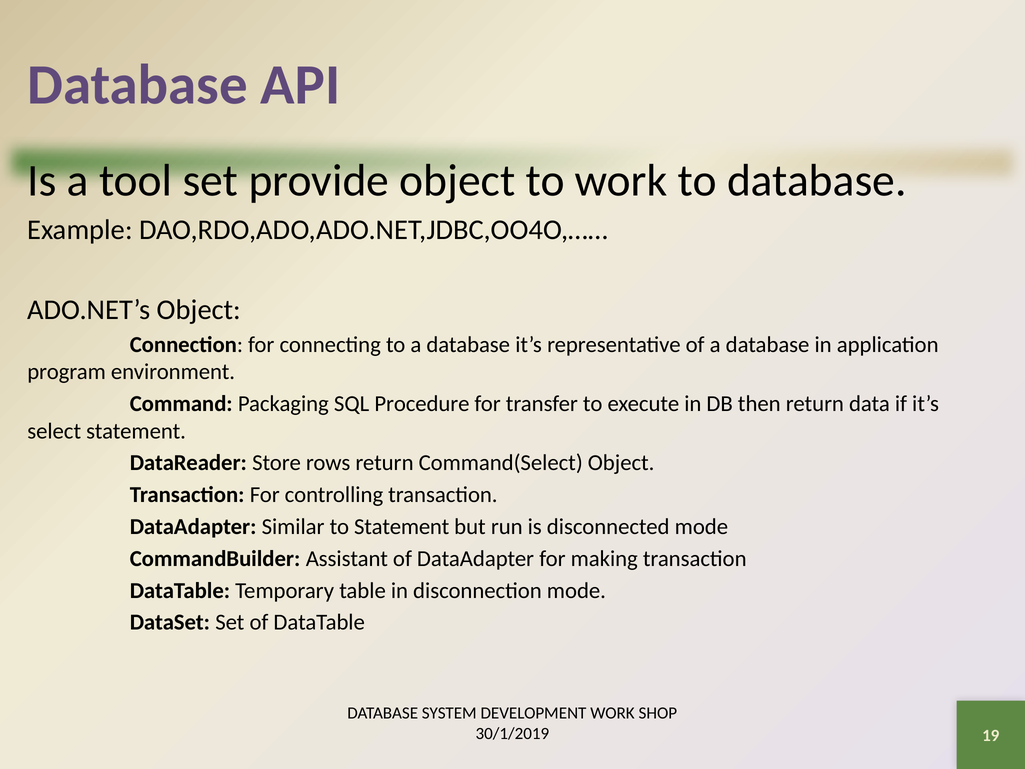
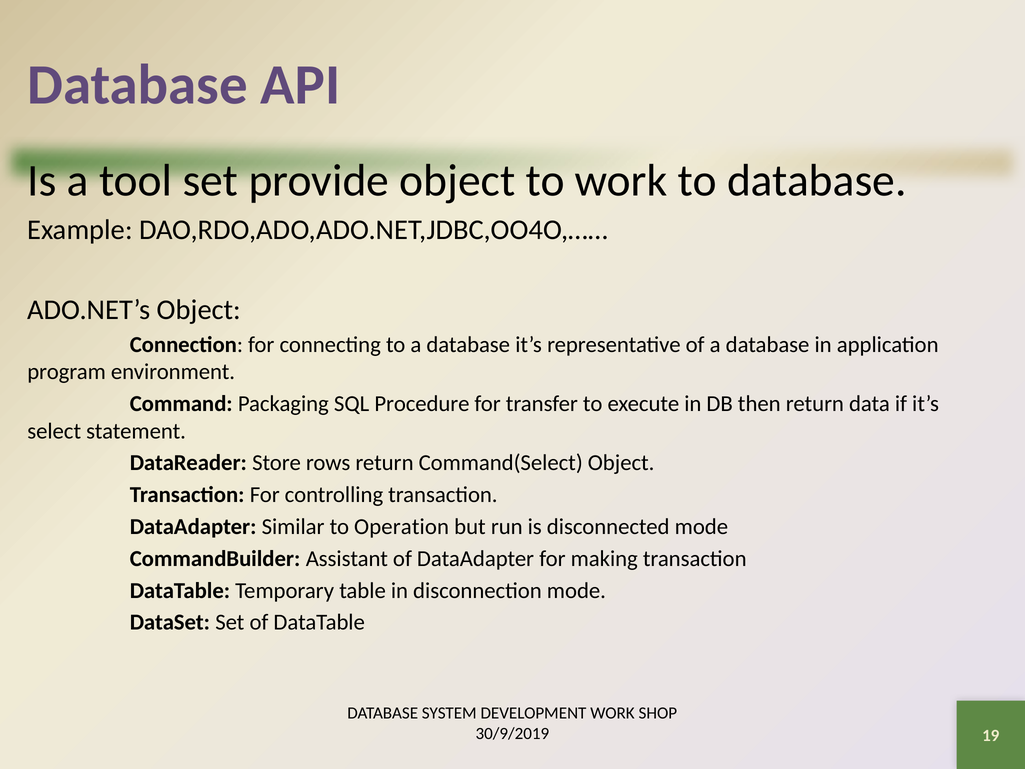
to Statement: Statement -> Operation
30/1/2019: 30/1/2019 -> 30/9/2019
